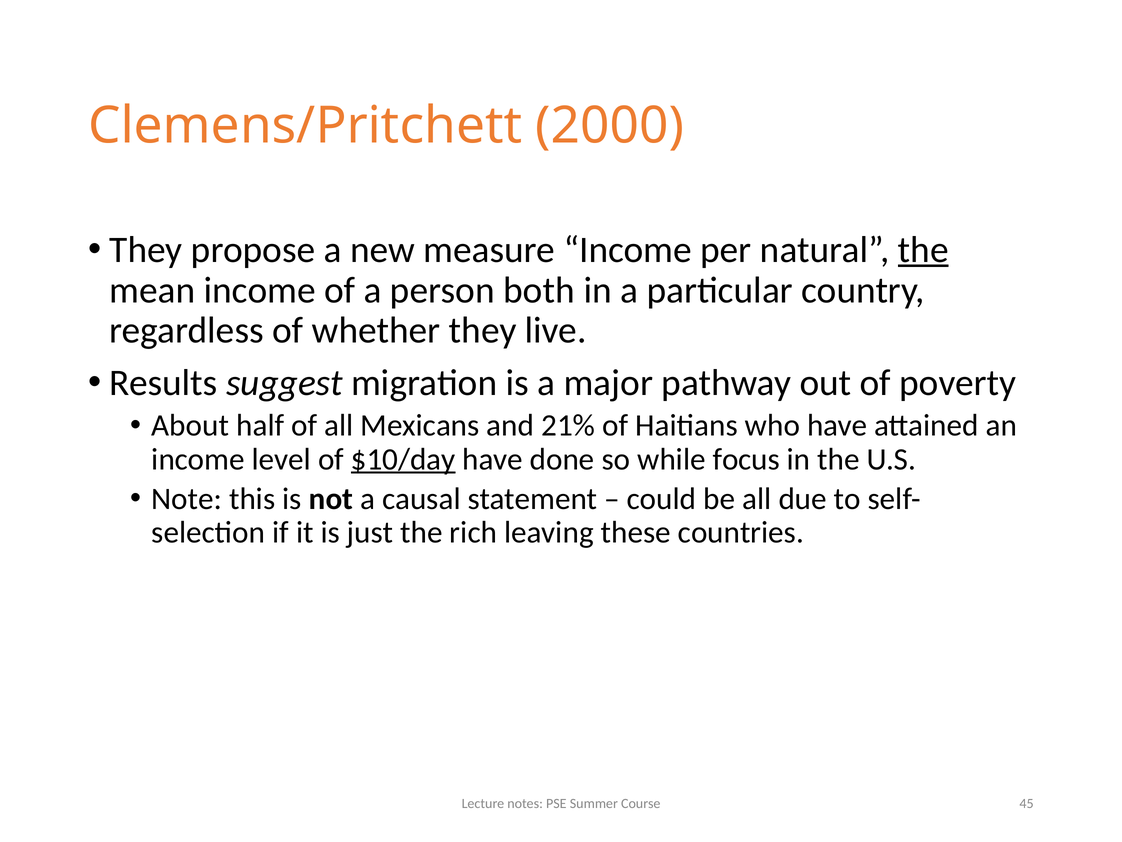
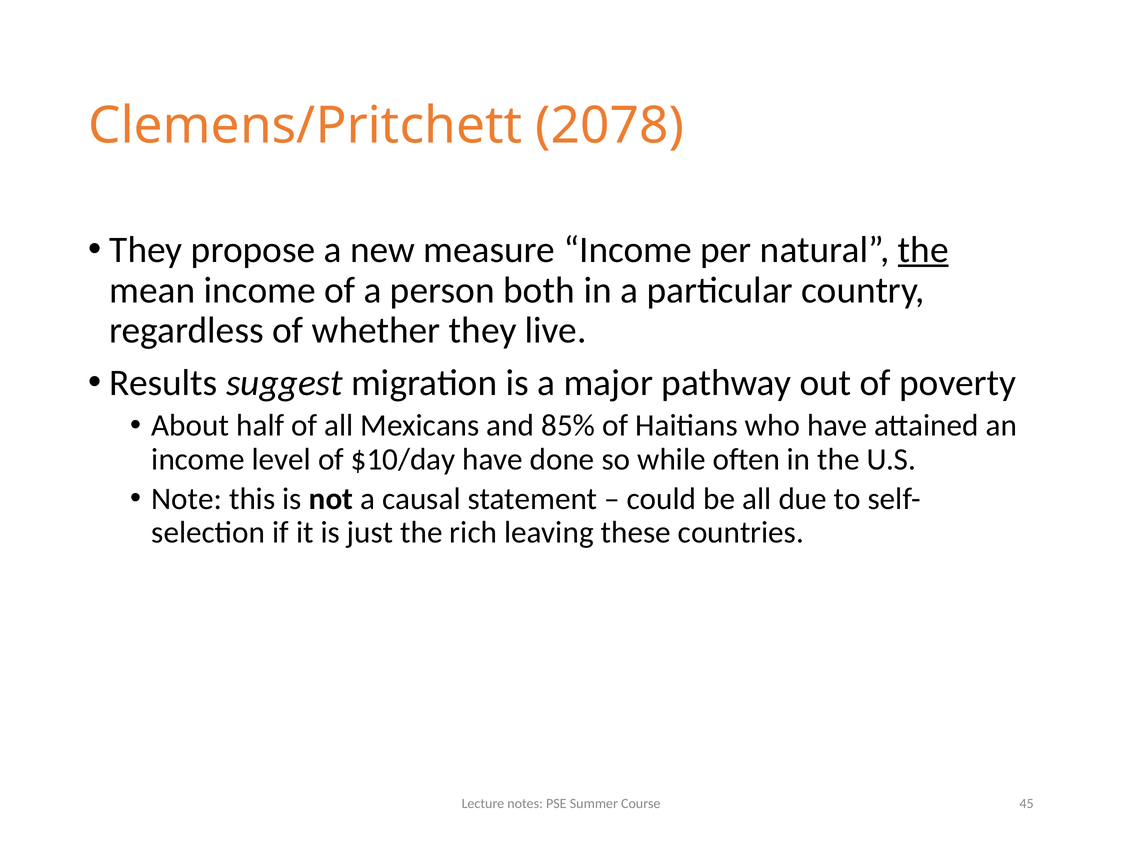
2000: 2000 -> 2078
21%: 21% -> 85%
$10/day underline: present -> none
focus: focus -> often
